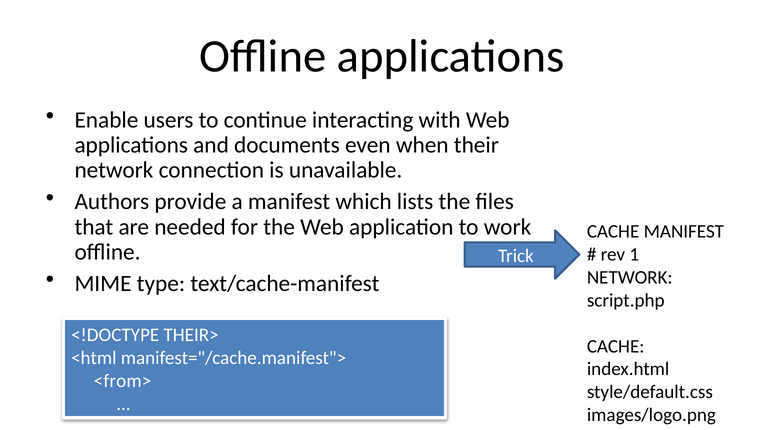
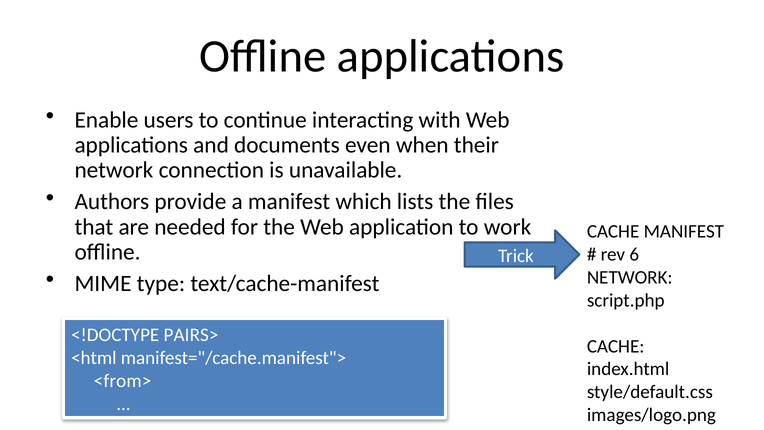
1: 1 -> 6
THEIR>: THEIR> -> PAIRS>
